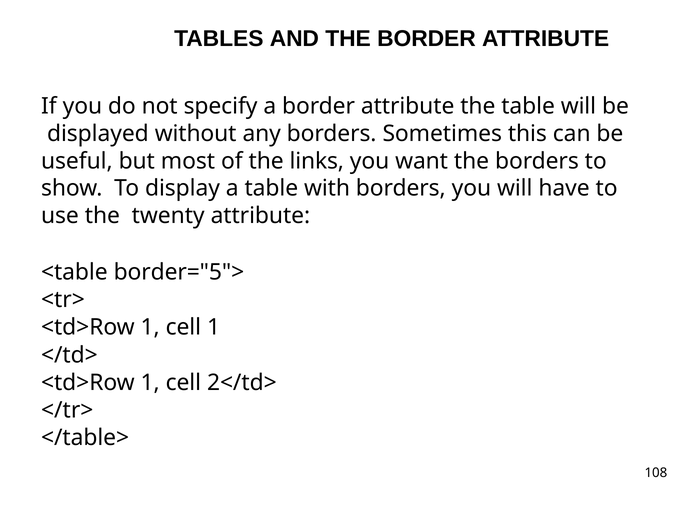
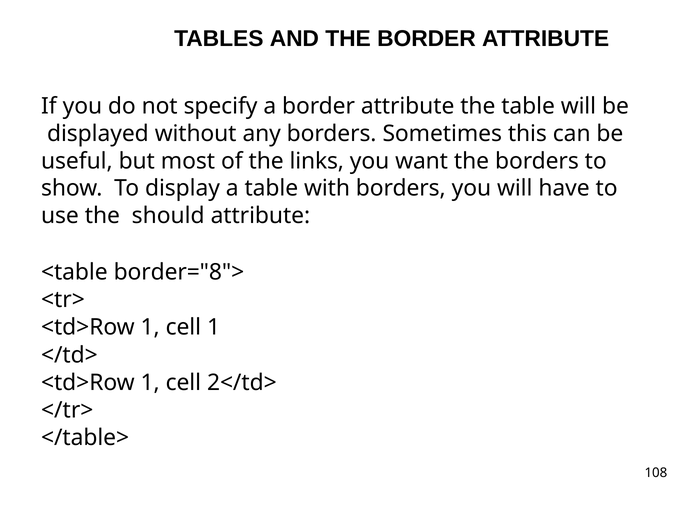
twenty: twenty -> should
border="5">: border="5"> -> border="8">
